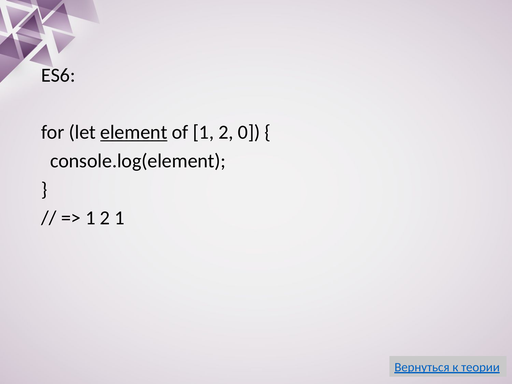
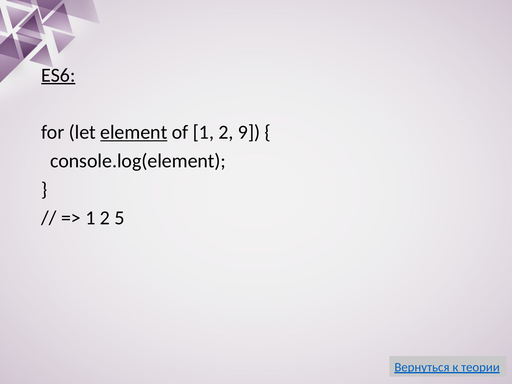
ES6 underline: none -> present
0: 0 -> 9
2 1: 1 -> 5
